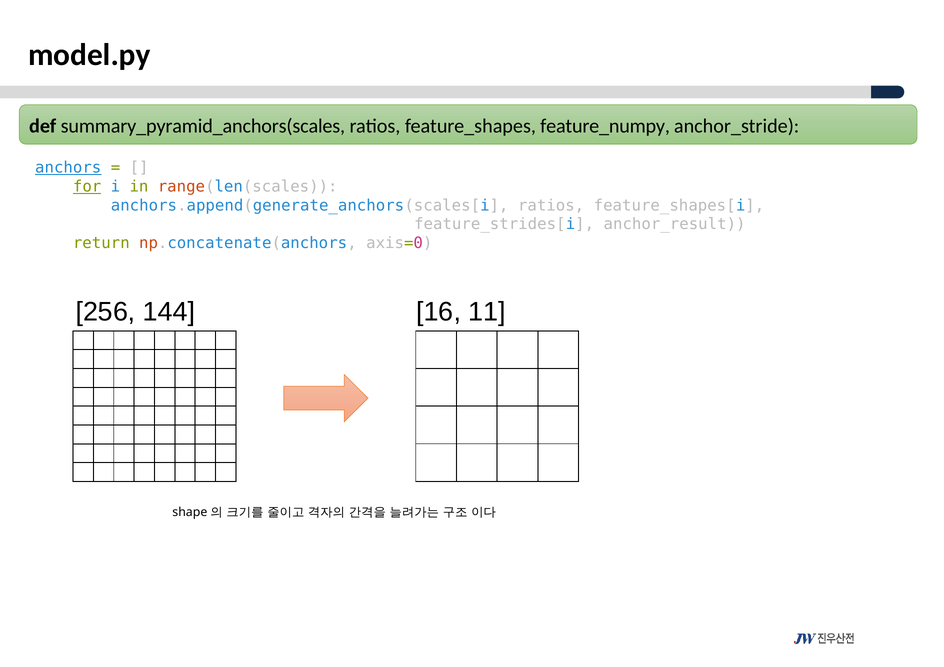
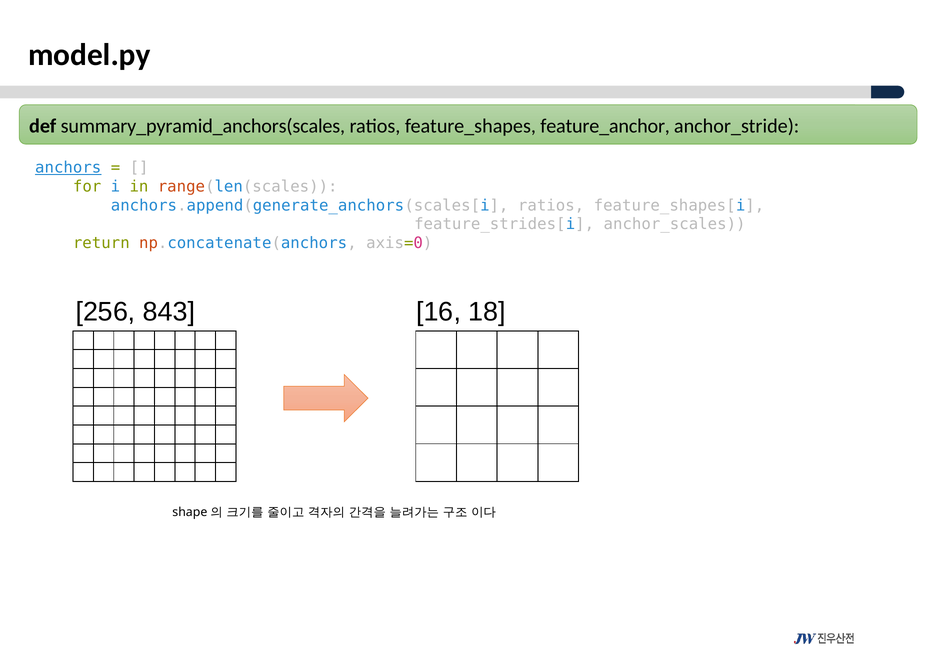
feature_numpy: feature_numpy -> feature_anchor
for underline: present -> none
anchor_result: anchor_result -> anchor_scales
144: 144 -> 843
11: 11 -> 18
